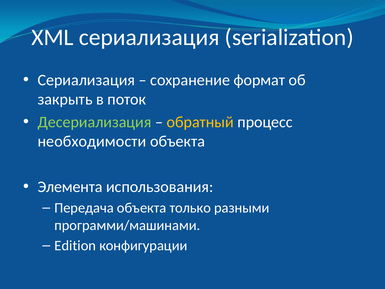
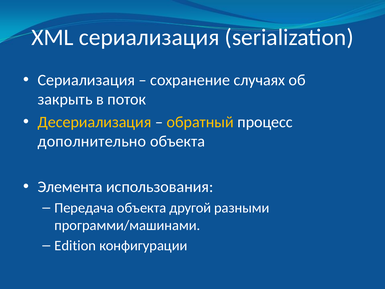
формат: формат -> случаях
Десериализация colour: light green -> yellow
необходимости: необходимости -> дополнительно
только: только -> другой
